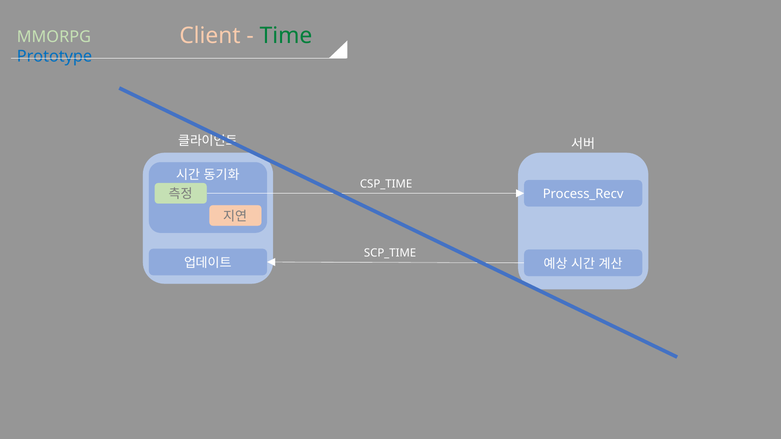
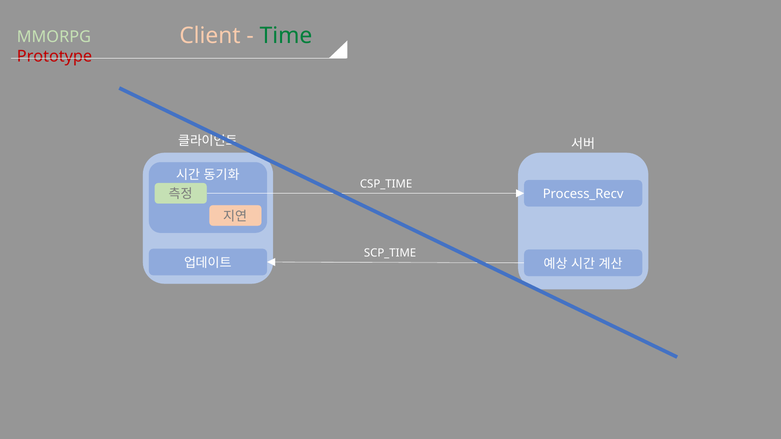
Prototype colour: blue -> red
